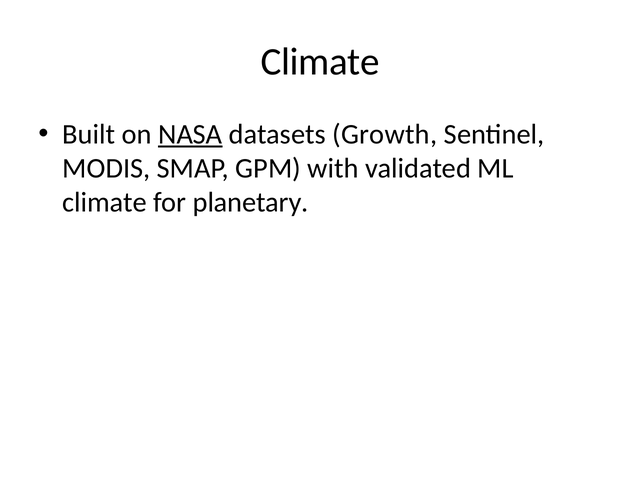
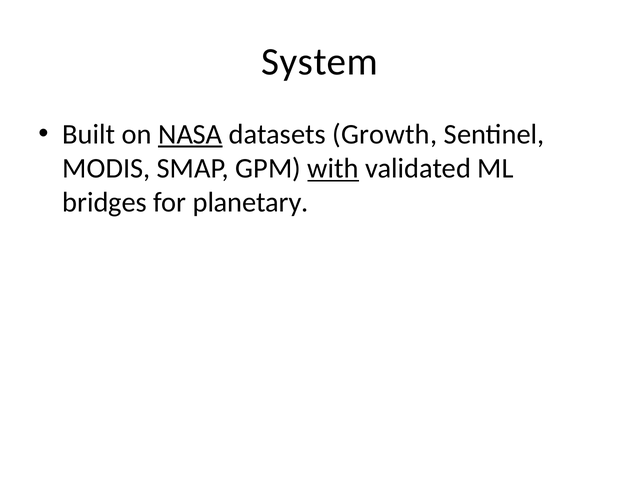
Climate at (320, 62): Climate -> System
with underline: none -> present
climate at (105, 203): climate -> bridges
